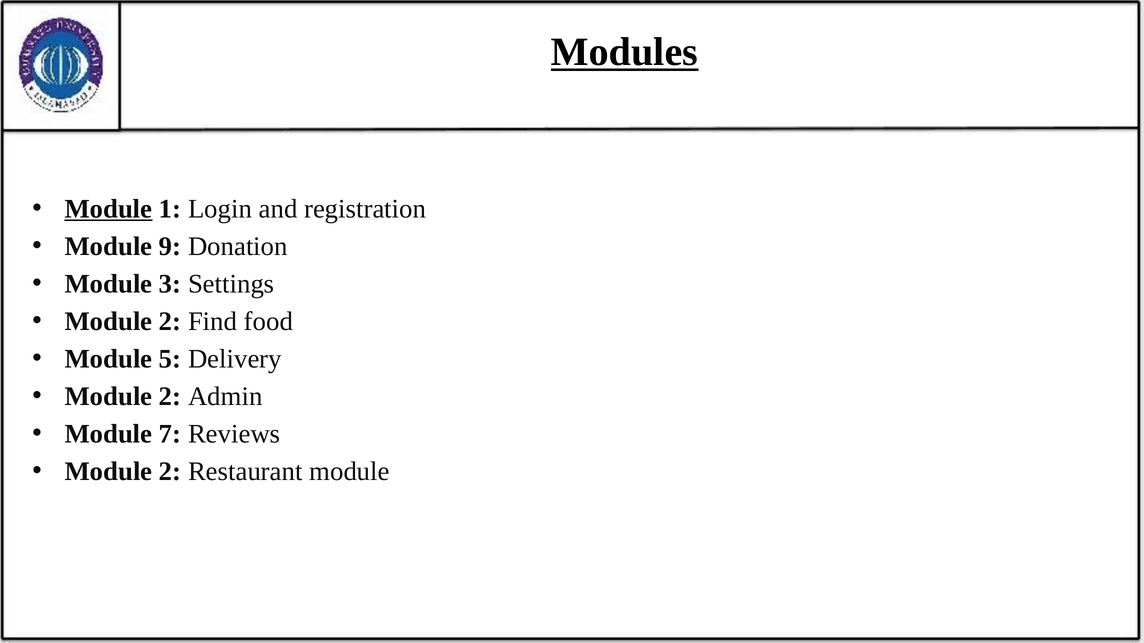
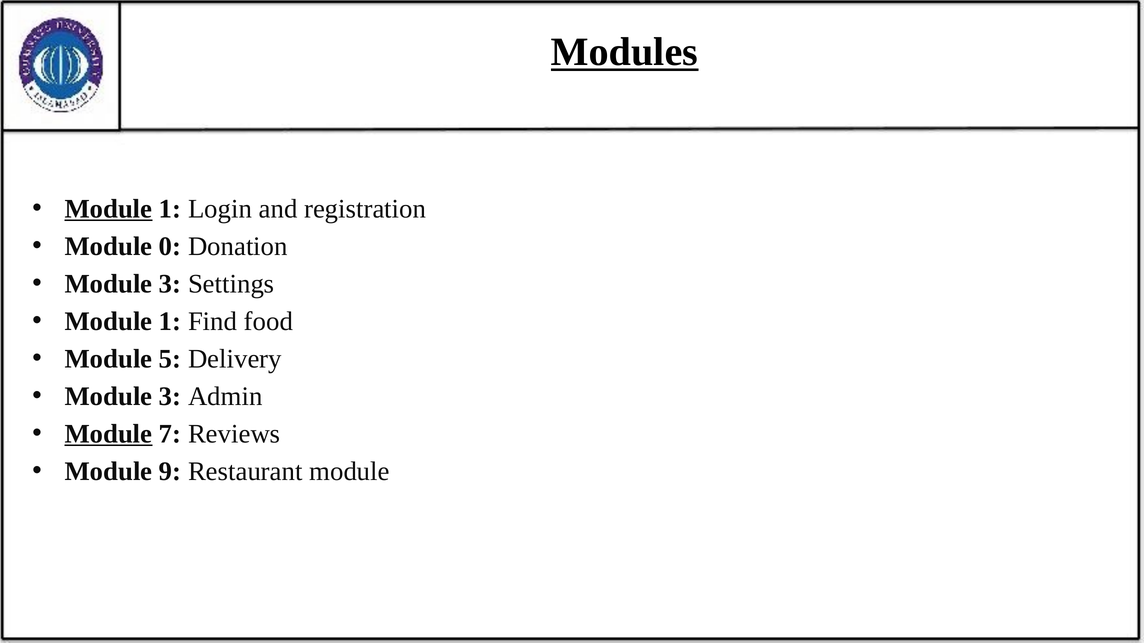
9: 9 -> 0
2 at (170, 322): 2 -> 1
2 at (170, 397): 2 -> 3
Module at (108, 434) underline: none -> present
2 at (170, 472): 2 -> 9
